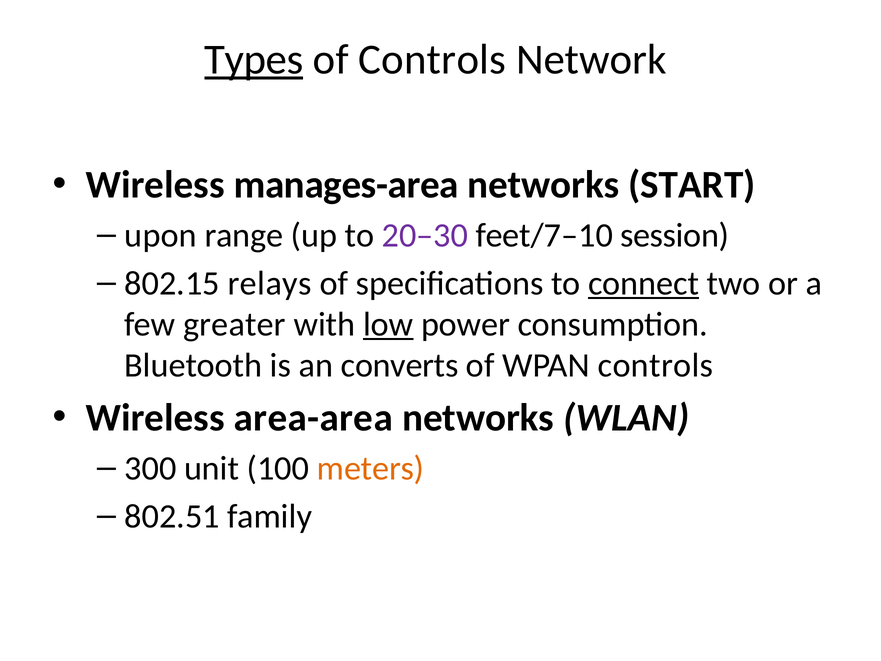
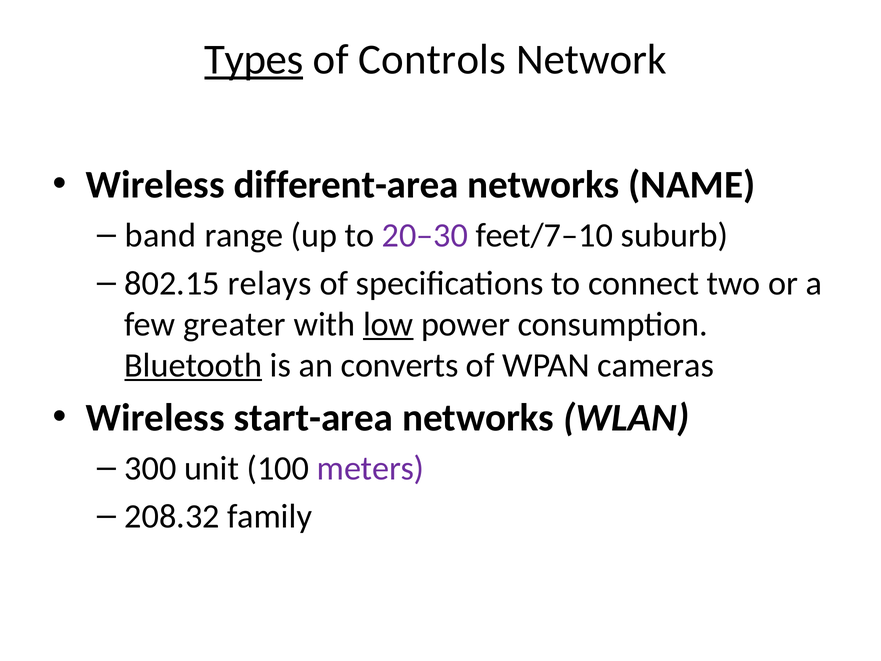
manages-area: manages-area -> different-area
START: START -> NAME
upon: upon -> band
session: session -> suburb
connect underline: present -> none
Bluetooth underline: none -> present
WPAN controls: controls -> cameras
area-area: area-area -> start-area
meters colour: orange -> purple
802.51: 802.51 -> 208.32
